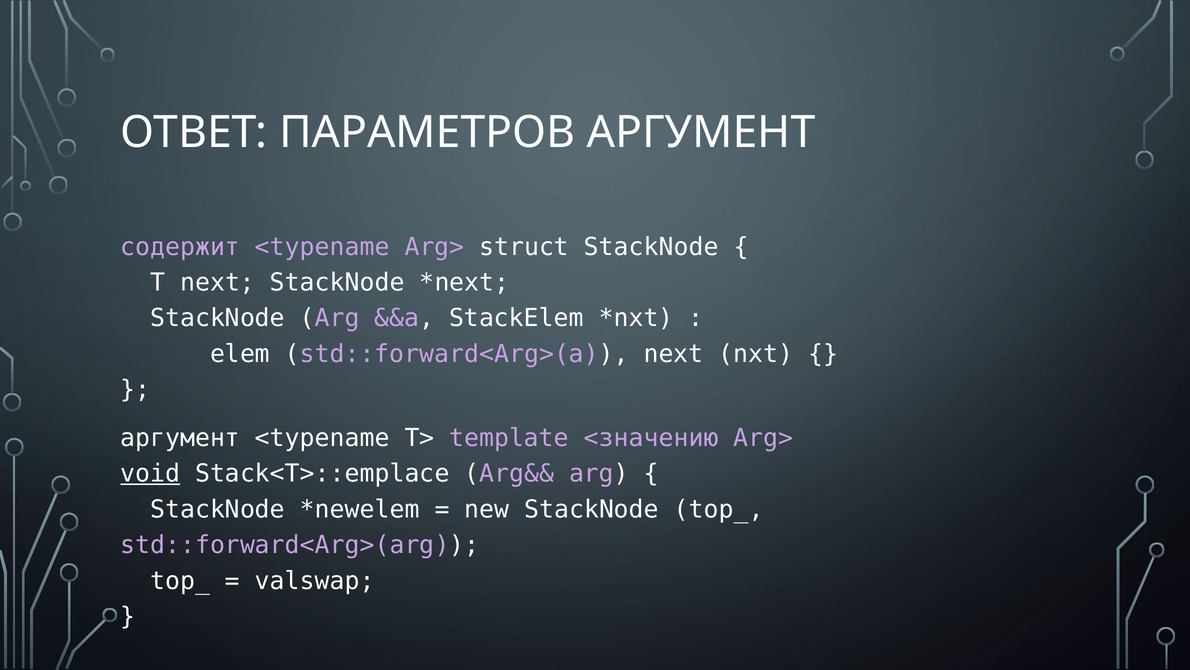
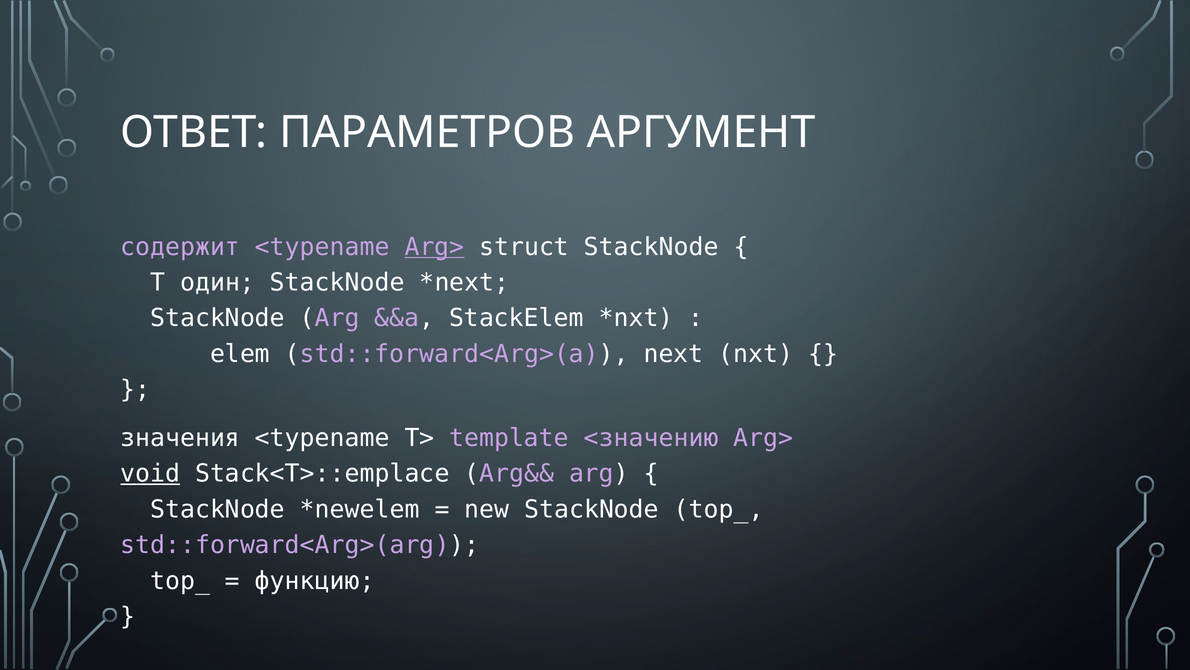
Arg> at (434, 247) underline: none -> present
T next: next -> один
аргумент at (180, 437): аргумент -> значения
valswap: valswap -> функцию
